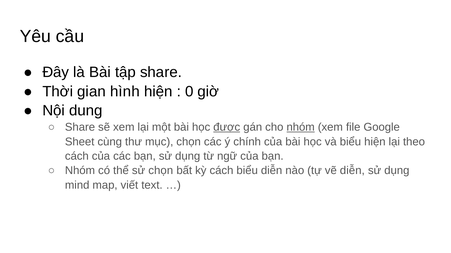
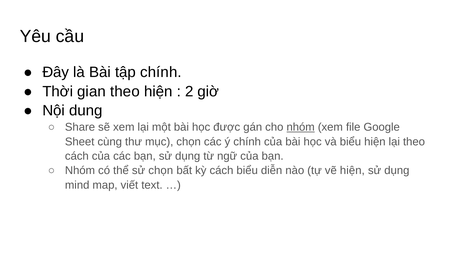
tập share: share -> chính
gian hình: hình -> theo
0: 0 -> 2
được underline: present -> none
vẽ diễn: diễn -> hiện
